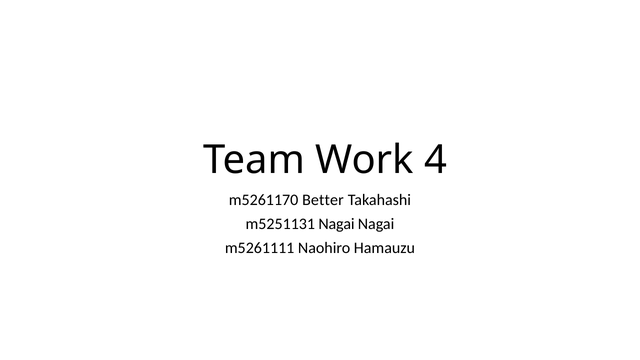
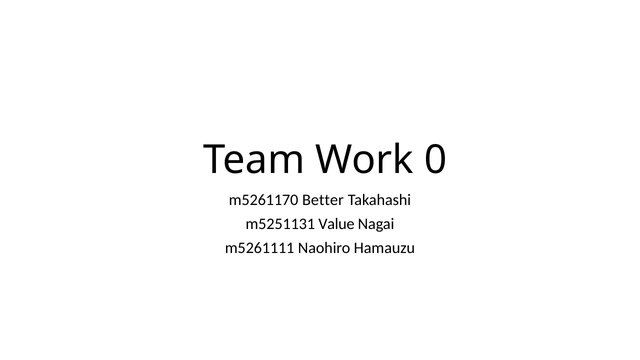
4: 4 -> 0
m5251131 Nagai: Nagai -> Value
